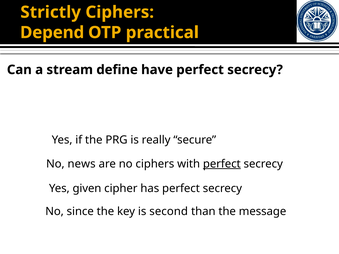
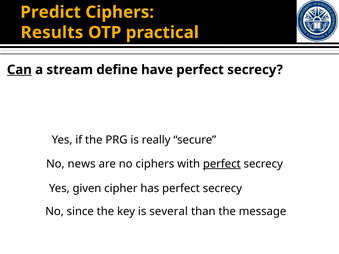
Strictly: Strictly -> Predict
Depend: Depend -> Results
Can underline: none -> present
second: second -> several
